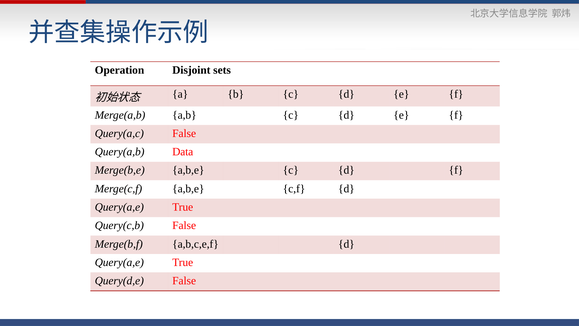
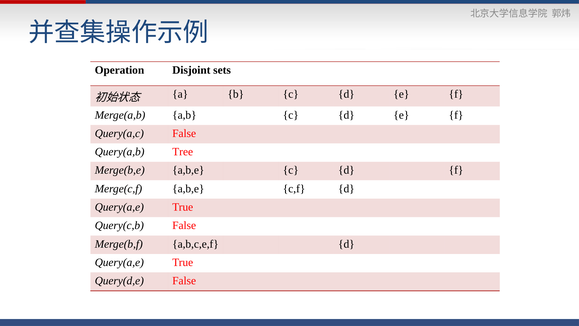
Data: Data -> Tree
